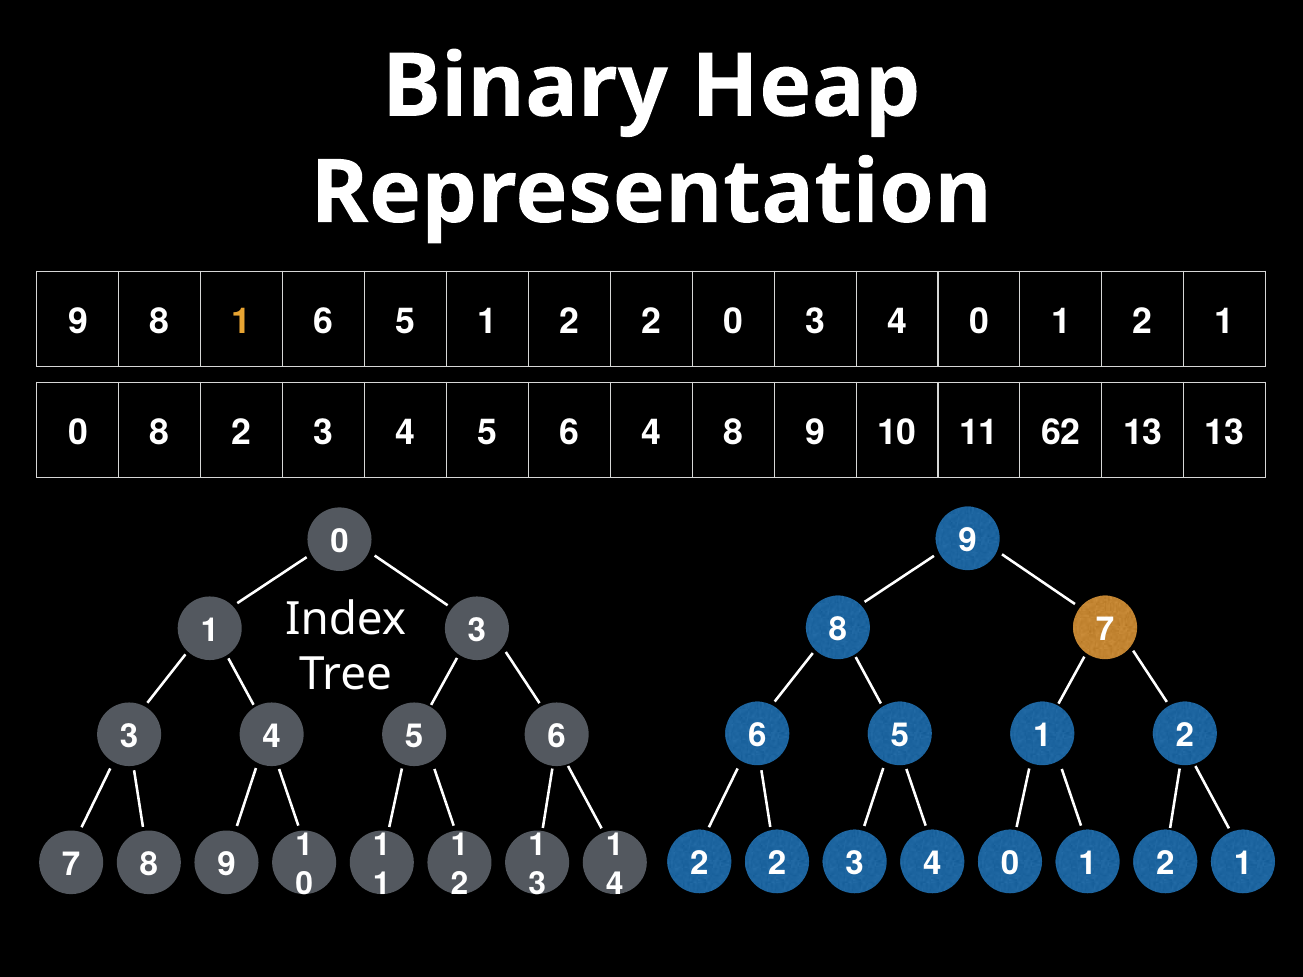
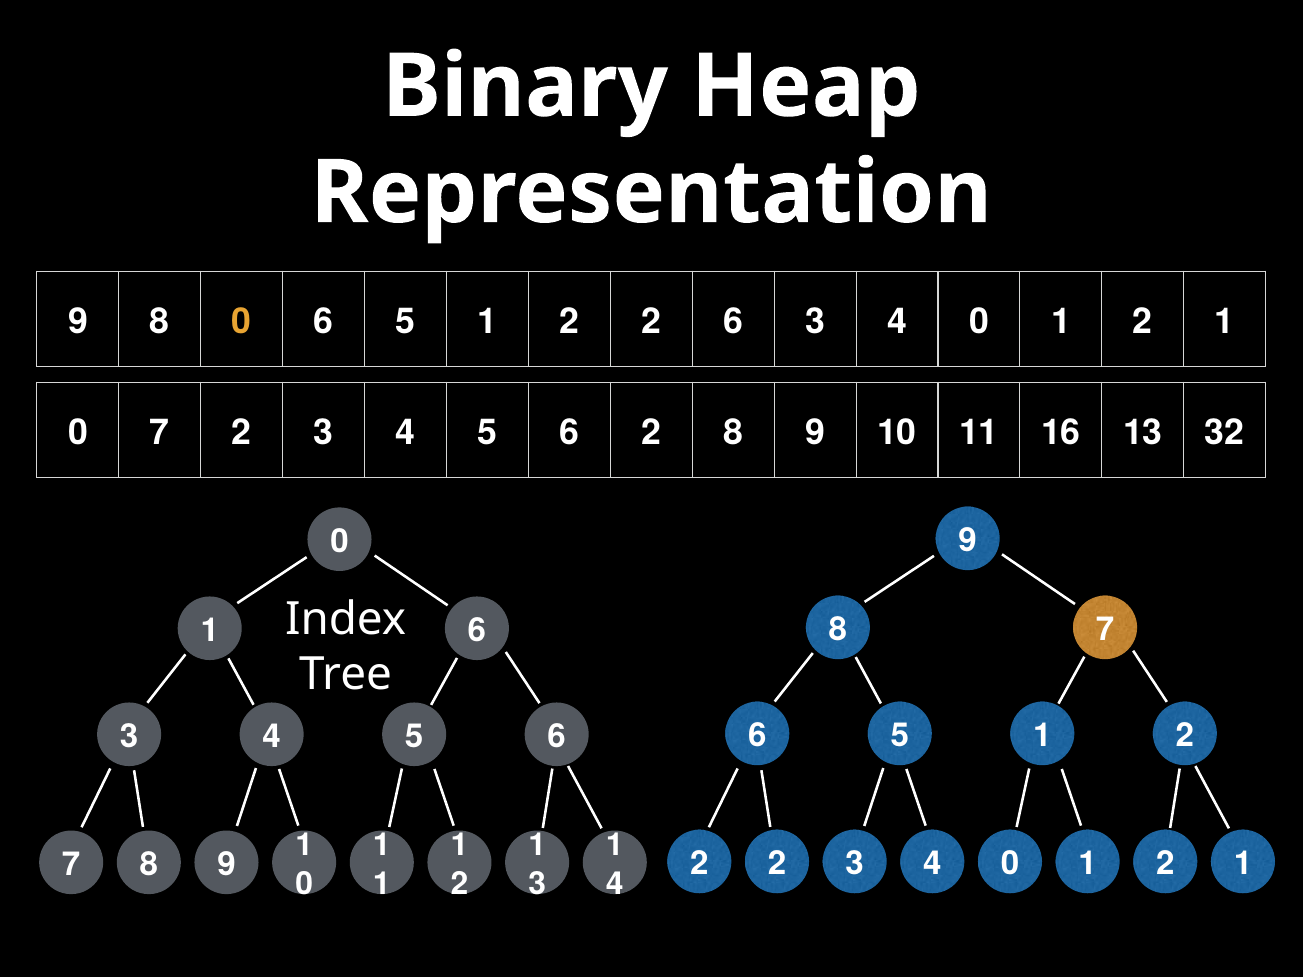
8 1: 1 -> 0
2 0: 0 -> 6
0 8: 8 -> 7
6 4: 4 -> 2
62: 62 -> 16
13 13: 13 -> 32
3 at (477, 631): 3 -> 6
